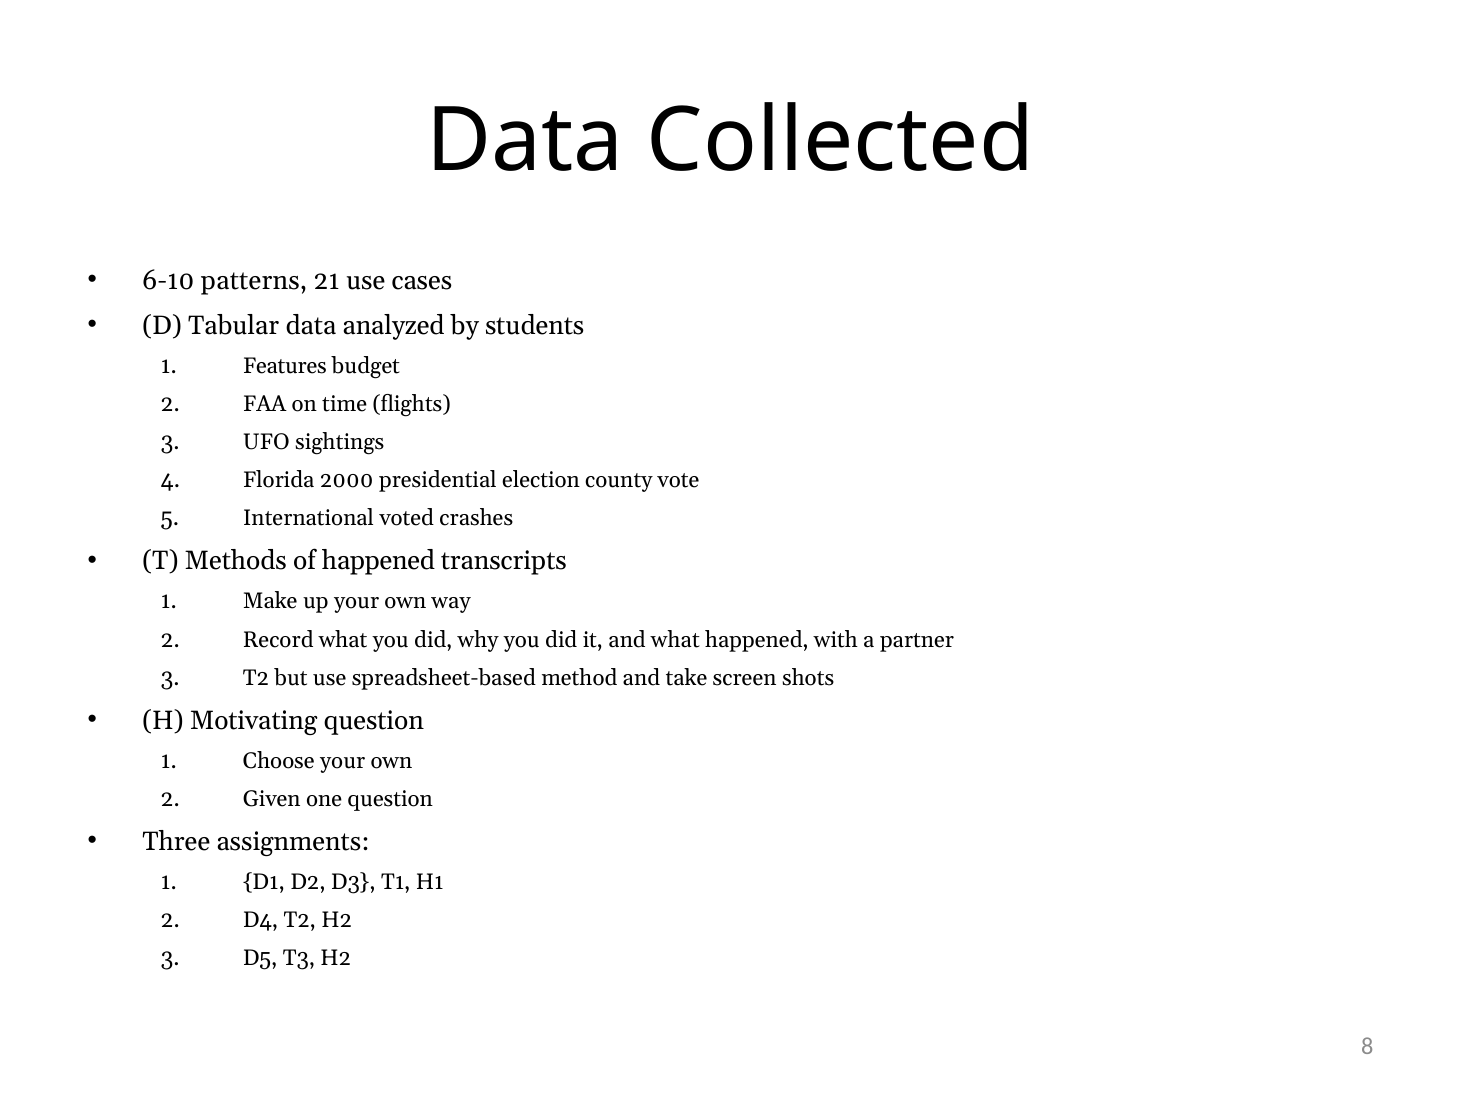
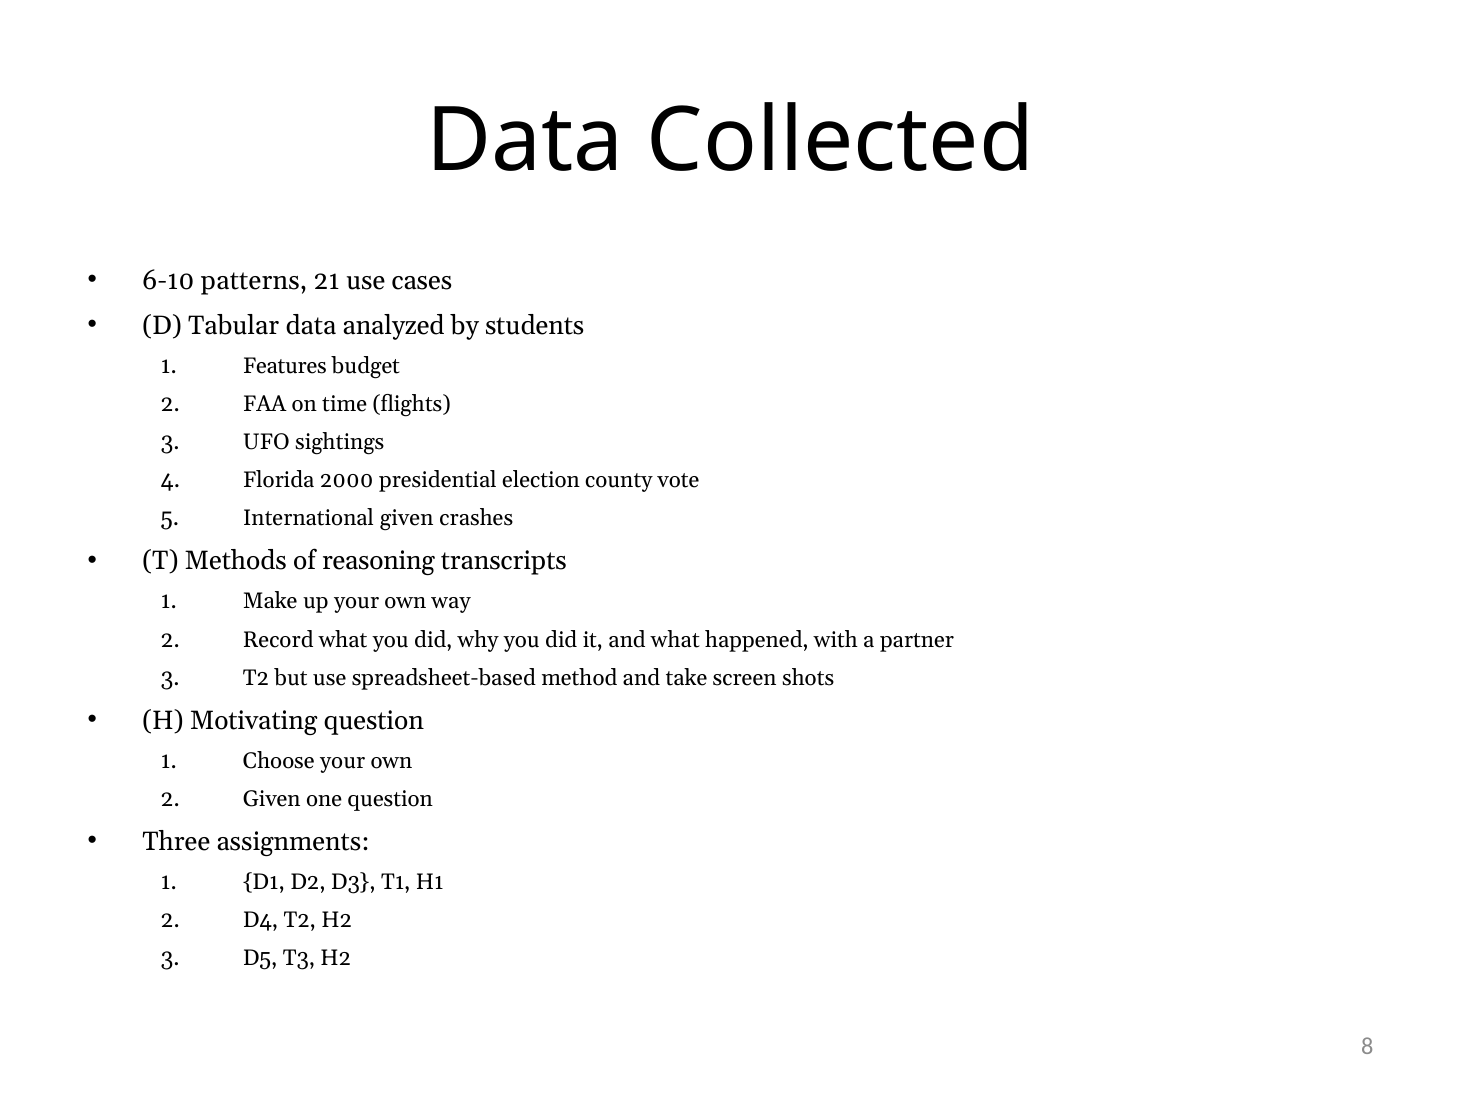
International voted: voted -> given
of happened: happened -> reasoning
